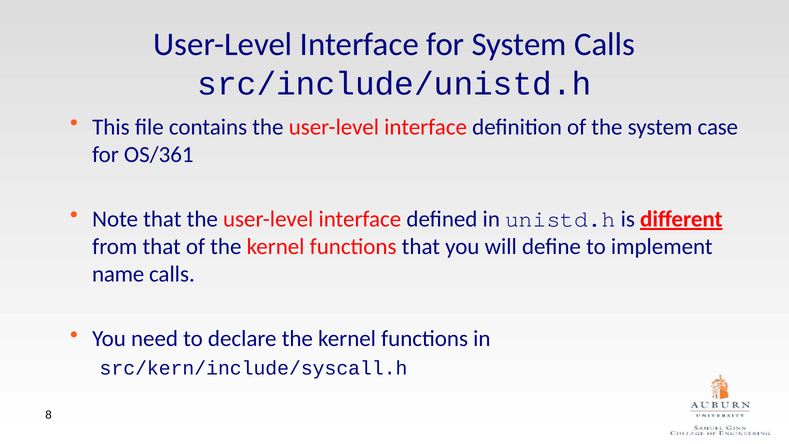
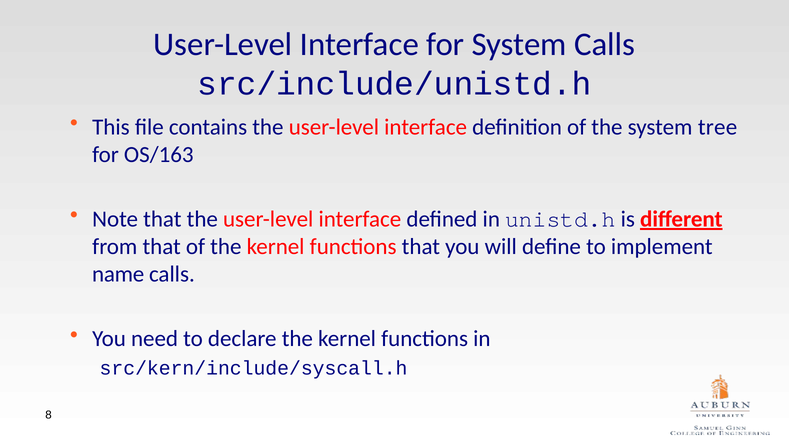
case: case -> tree
OS/361: OS/361 -> OS/163
